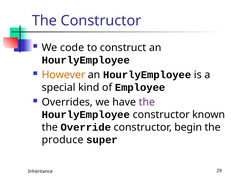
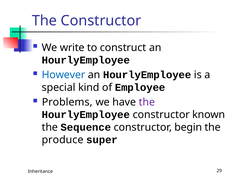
code: code -> write
However colour: orange -> blue
Overrides: Overrides -> Problems
Override: Override -> Sequence
